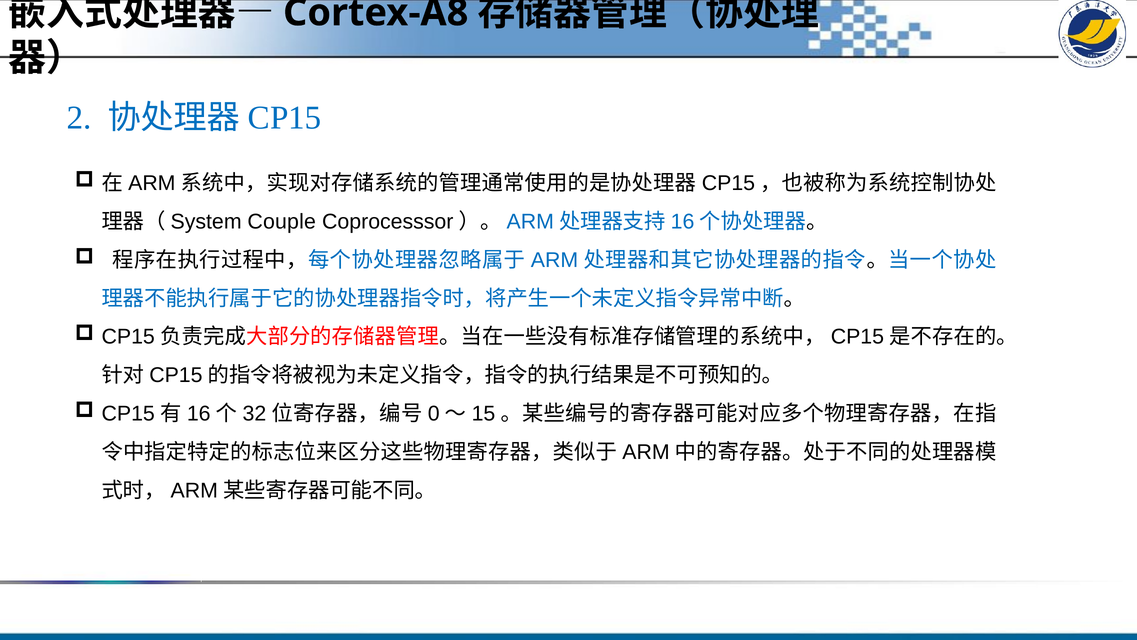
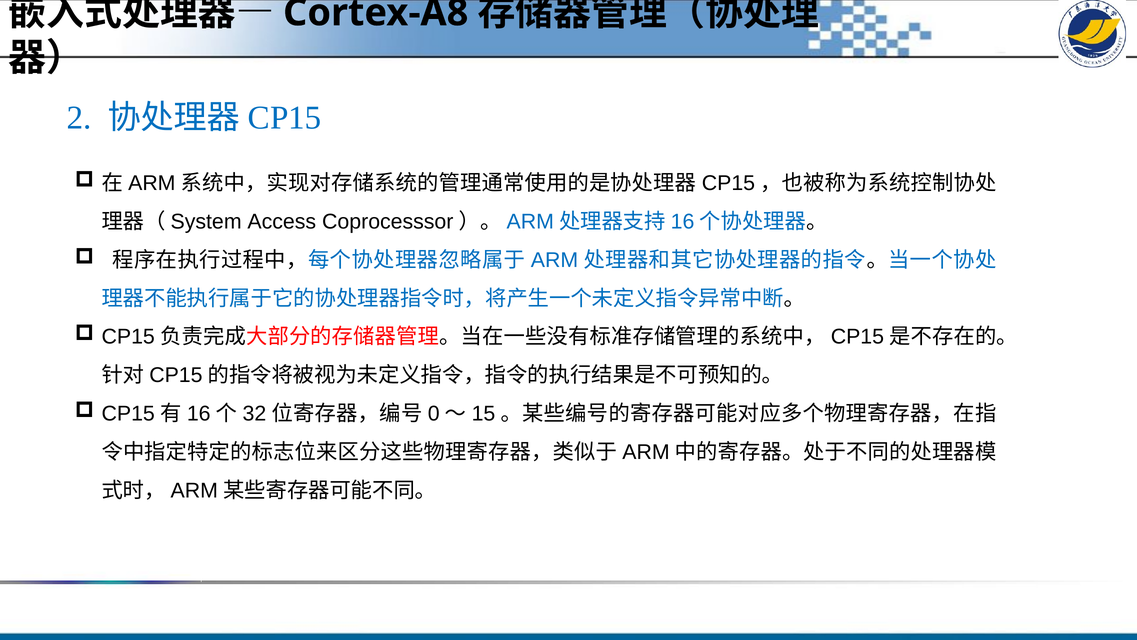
Couple: Couple -> Access
